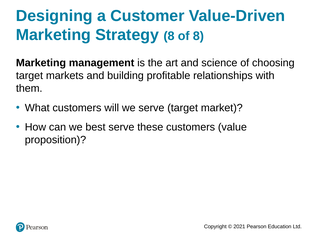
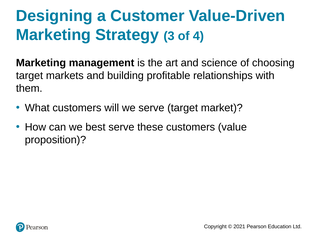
Strategy 8: 8 -> 3
of 8: 8 -> 4
